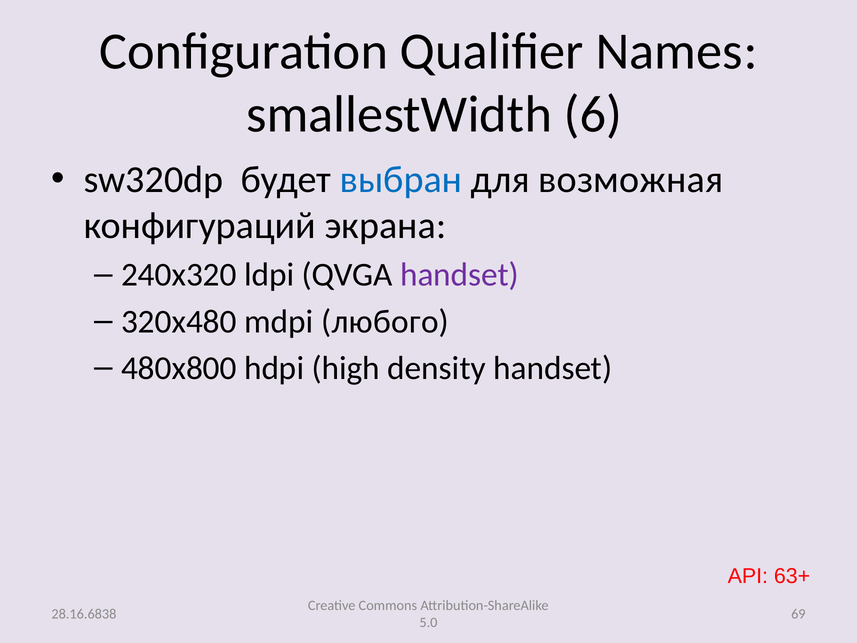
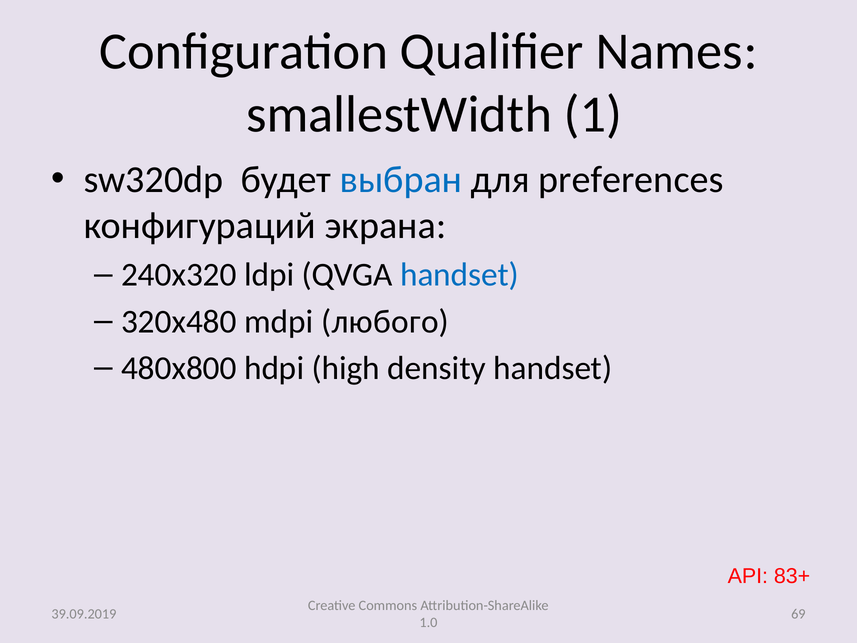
6: 6 -> 1
возможная: возможная -> preferences
handset at (460, 275) colour: purple -> blue
63+: 63+ -> 83+
28.16.6838: 28.16.6838 -> 39.09.2019
5.0: 5.0 -> 1.0
